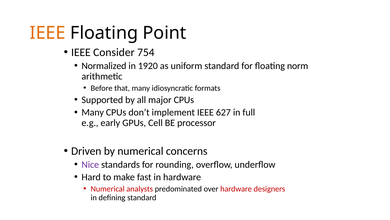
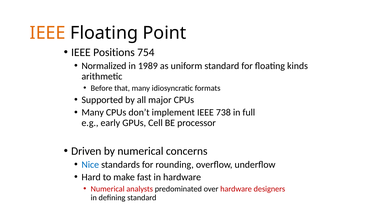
Consider: Consider -> Positions
1920: 1920 -> 1989
norm: norm -> kinds
627: 627 -> 738
Nice colour: purple -> blue
